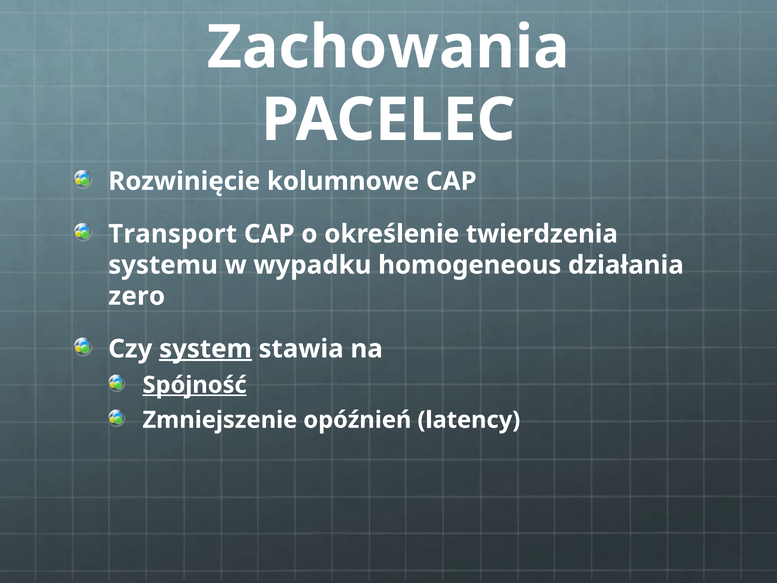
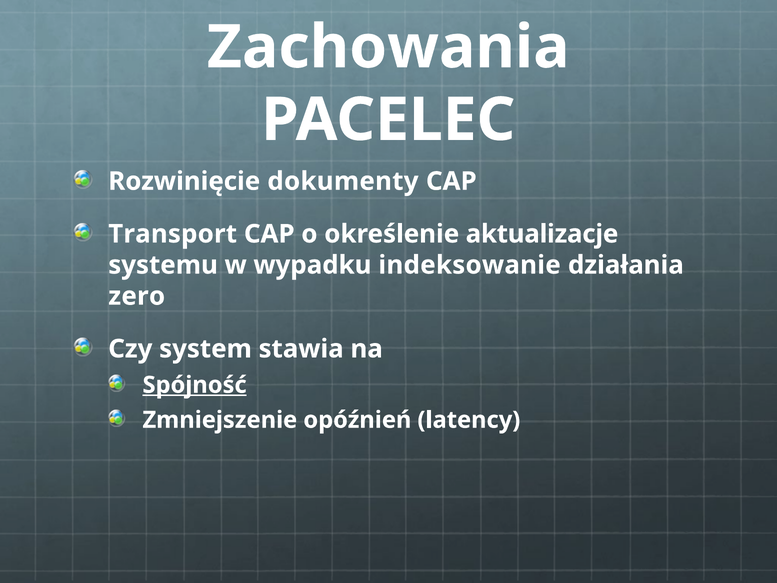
kolumnowe: kolumnowe -> dokumenty
twierdzenia: twierdzenia -> aktualizacje
homogeneous: homogeneous -> indeksowanie
system underline: present -> none
